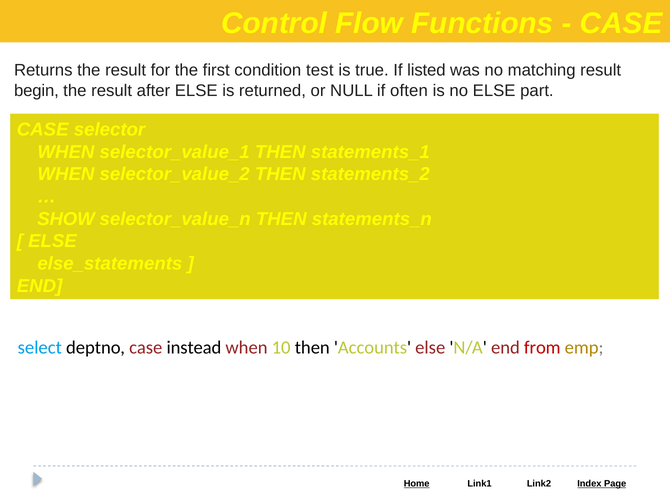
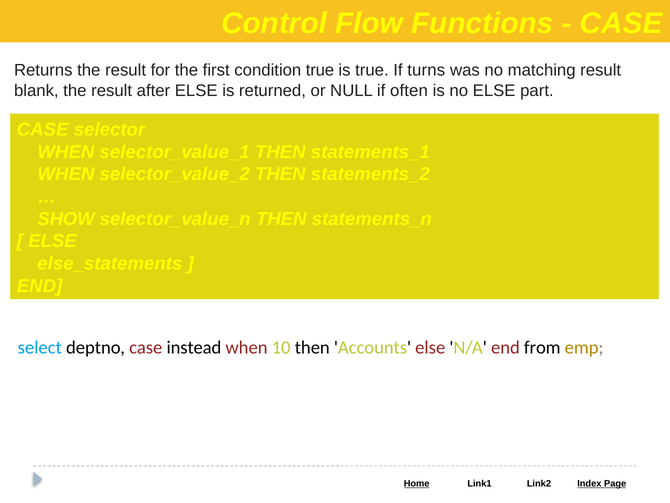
condition test: test -> true
listed: listed -> turns
begin: begin -> blank
from colour: red -> black
